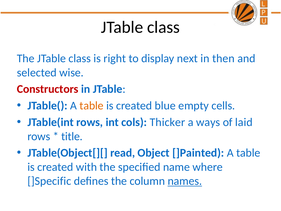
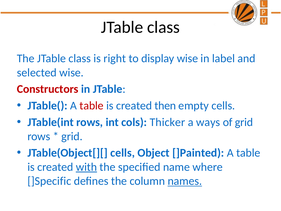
display next: next -> wise
then: then -> label
table at (92, 106) colour: orange -> red
blue: blue -> then
of laid: laid -> grid
title at (72, 136): title -> grid
JTable(Object[][ read: read -> cells
with underline: none -> present
